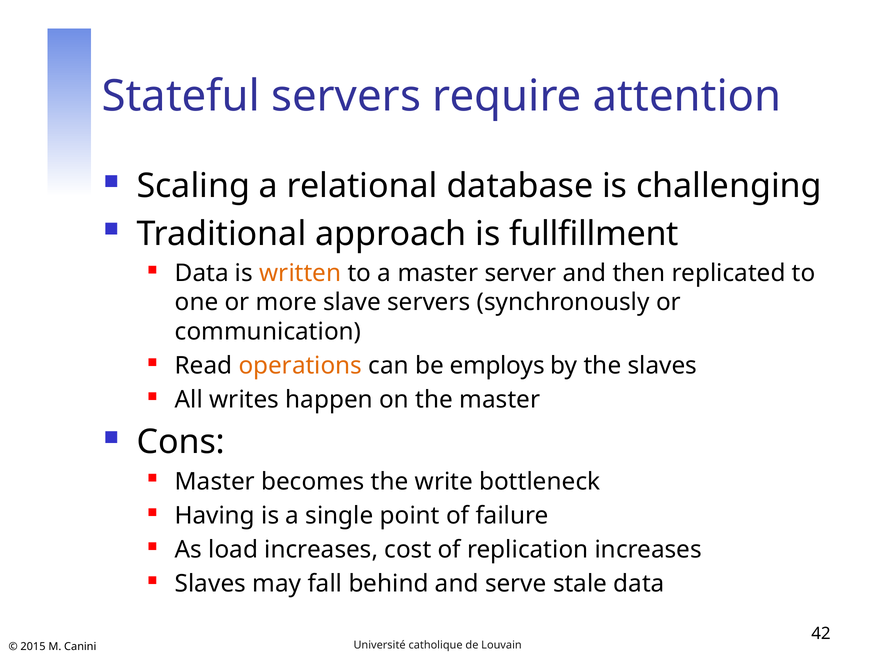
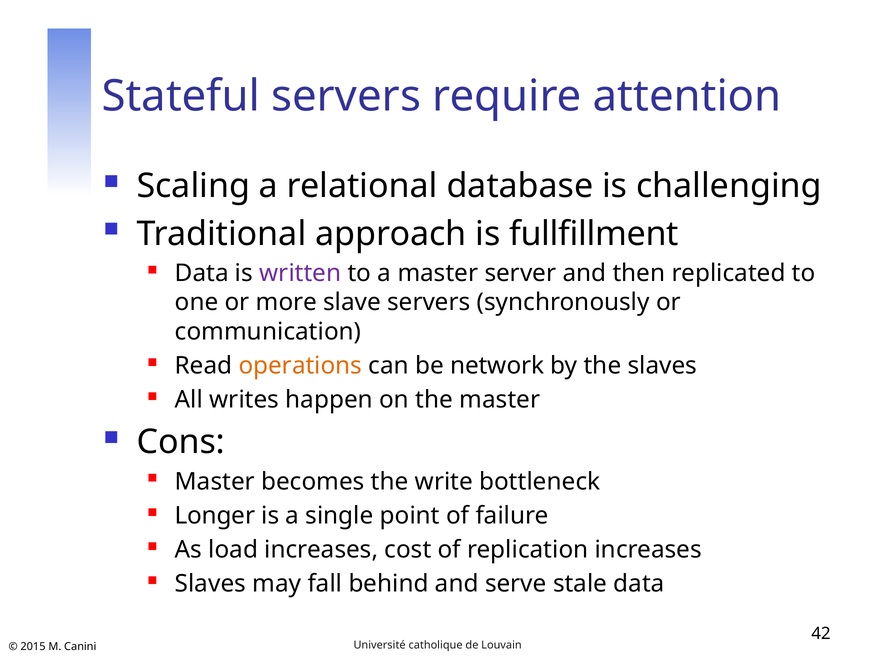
written colour: orange -> purple
employs: employs -> network
Having: Having -> Longer
